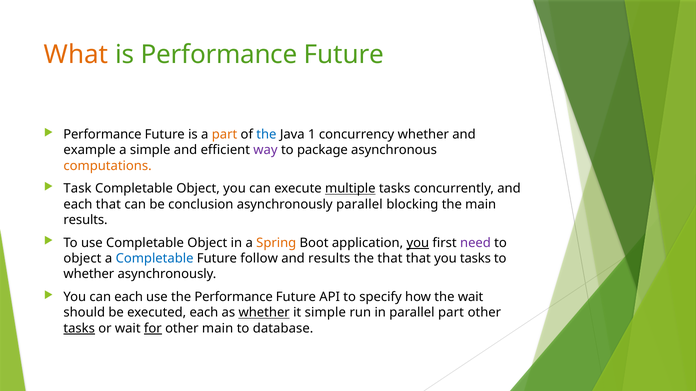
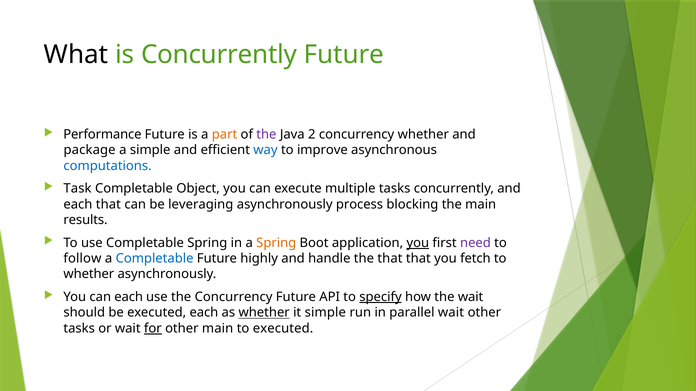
What colour: orange -> black
is Performance: Performance -> Concurrently
the at (266, 135) colour: blue -> purple
1: 1 -> 2
example: example -> package
way colour: purple -> blue
package: package -> improve
computations colour: orange -> blue
multiple underline: present -> none
conclusion: conclusion -> leveraging
asynchronously parallel: parallel -> process
use Completable Object: Object -> Spring
object at (82, 259): object -> follow
follow: follow -> highly
and results: results -> handle
you tasks: tasks -> fetch
the Performance: Performance -> Concurrency
specify underline: none -> present
parallel part: part -> wait
tasks at (79, 329) underline: present -> none
to database: database -> executed
